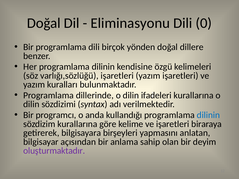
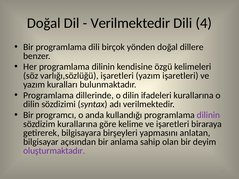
Eliminasyonu at (130, 23): Eliminasyonu -> Verilmektedir
0: 0 -> 4
dilinin at (208, 115) colour: blue -> purple
